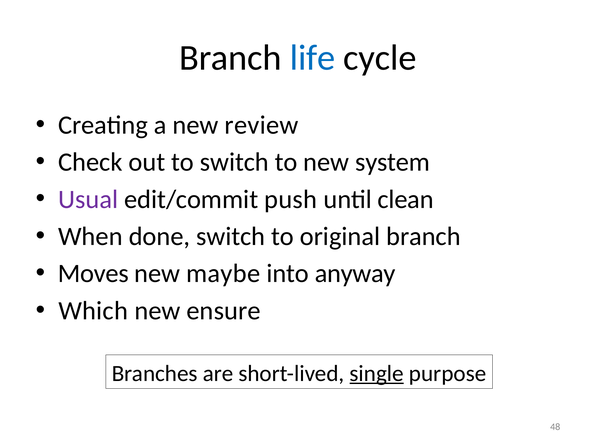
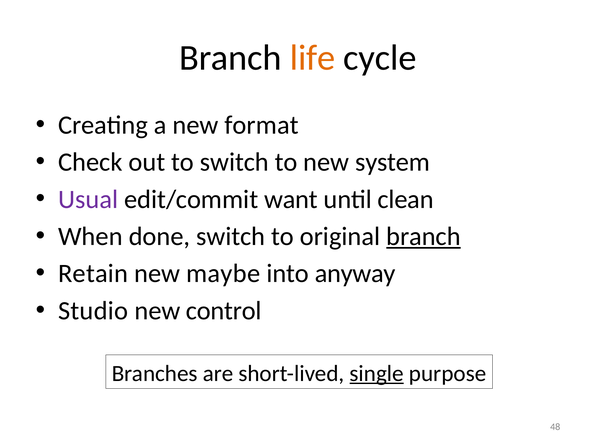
life colour: blue -> orange
review: review -> format
push: push -> want
branch at (423, 236) underline: none -> present
Moves: Moves -> Retain
Which: Which -> Studio
ensure: ensure -> control
